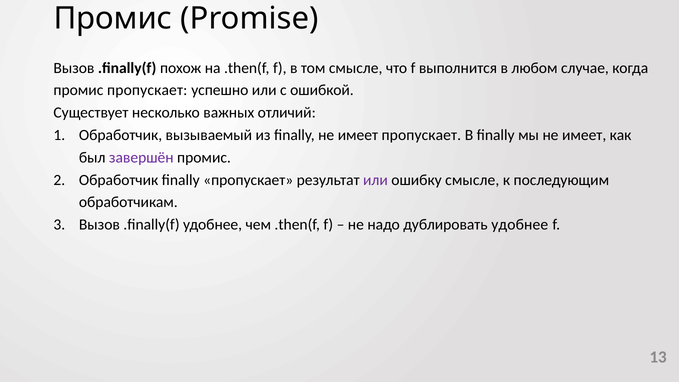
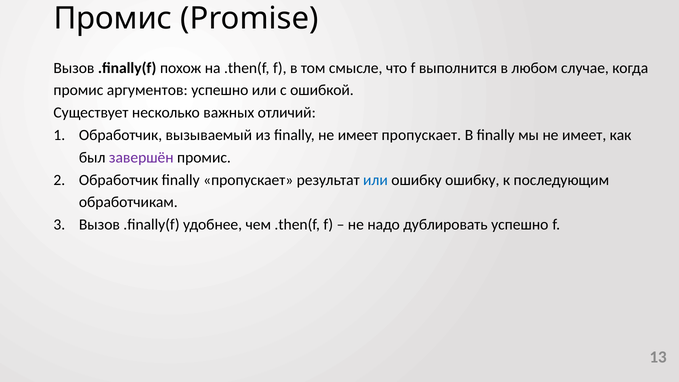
промис пропускает: пропускает -> аргументов
или at (375, 180) colour: purple -> blue
ошибку смысле: смысле -> ошибку
дублировать удобнее: удобнее -> успешно
